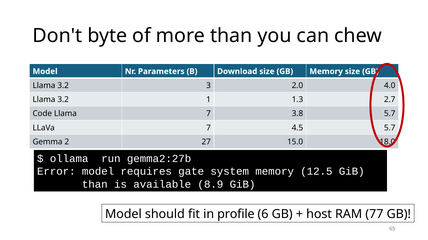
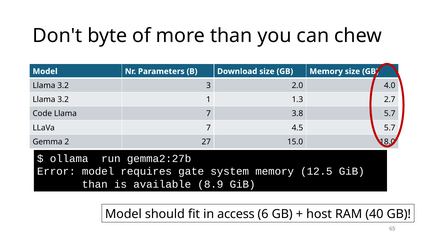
profile: profile -> access
77: 77 -> 40
